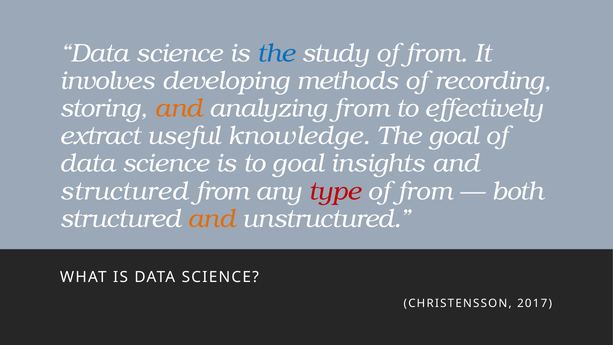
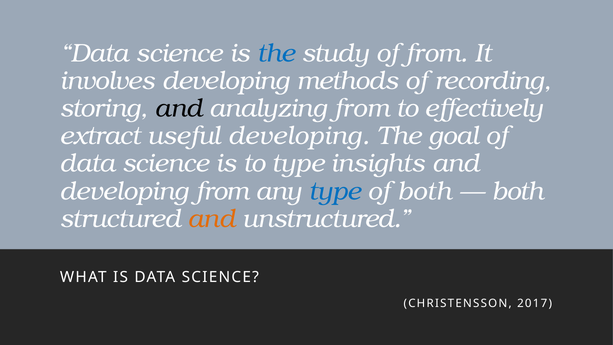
and at (179, 108) colour: orange -> black
useful knowledge: knowledge -> developing
to goal: goal -> type
structured at (124, 191): structured -> developing
type at (335, 191) colour: red -> blue
from at (425, 191): from -> both
